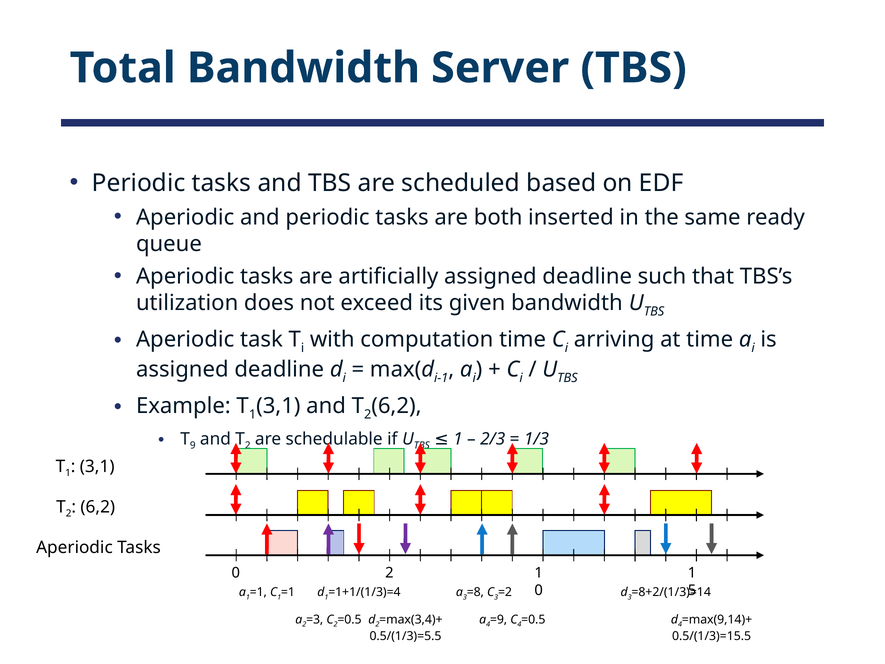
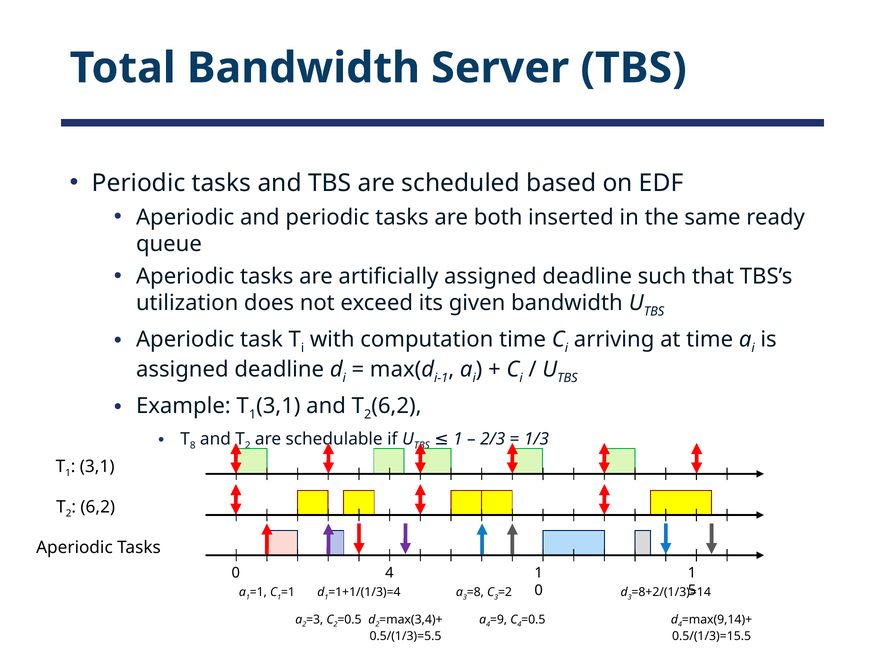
9: 9 -> 8
0 2: 2 -> 4
